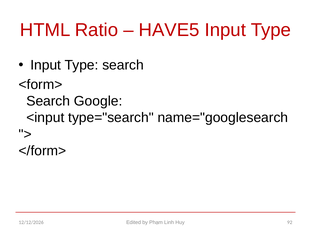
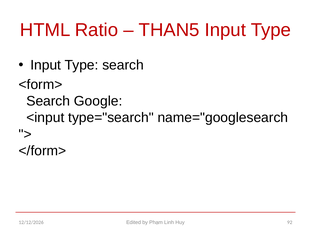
HAVE5: HAVE5 -> THAN5
